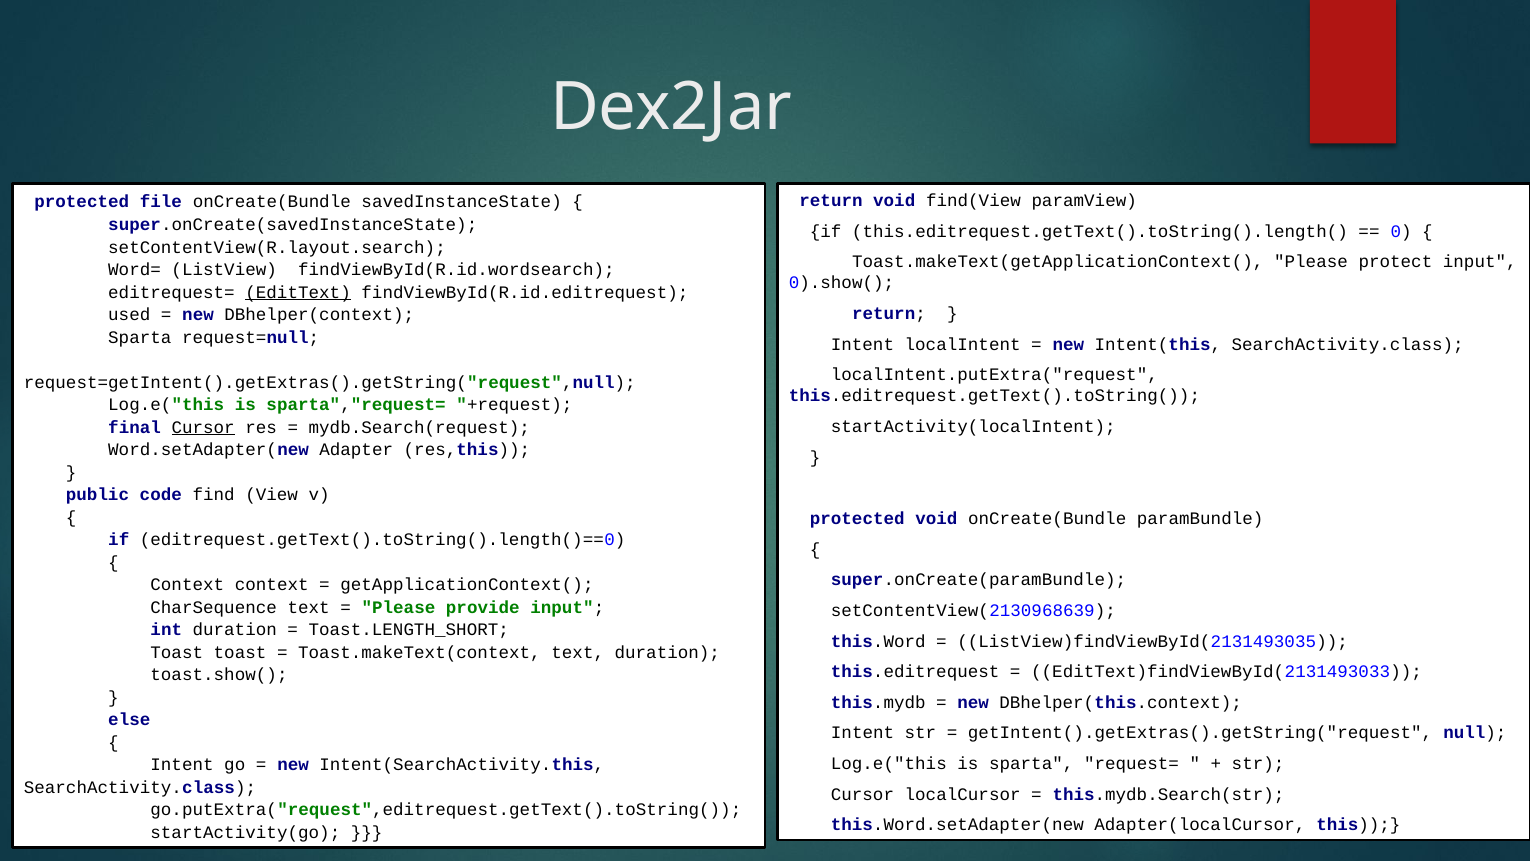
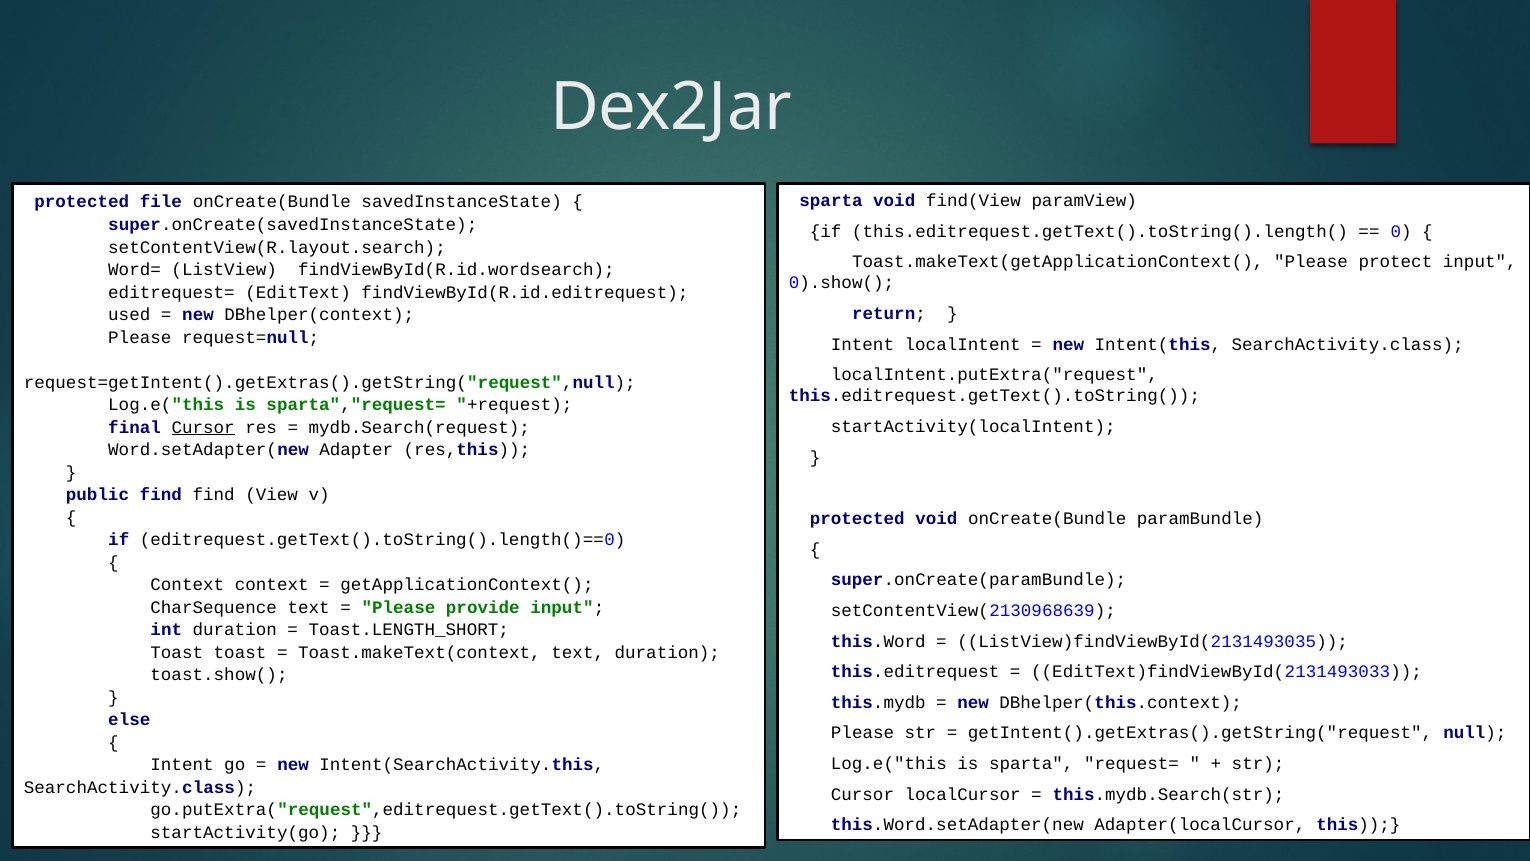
return at (831, 201): return -> sparta
EditText underline: present -> none
Sparta at (140, 337): Sparta -> Please
public code: code -> find
Intent at (863, 733): Intent -> Please
